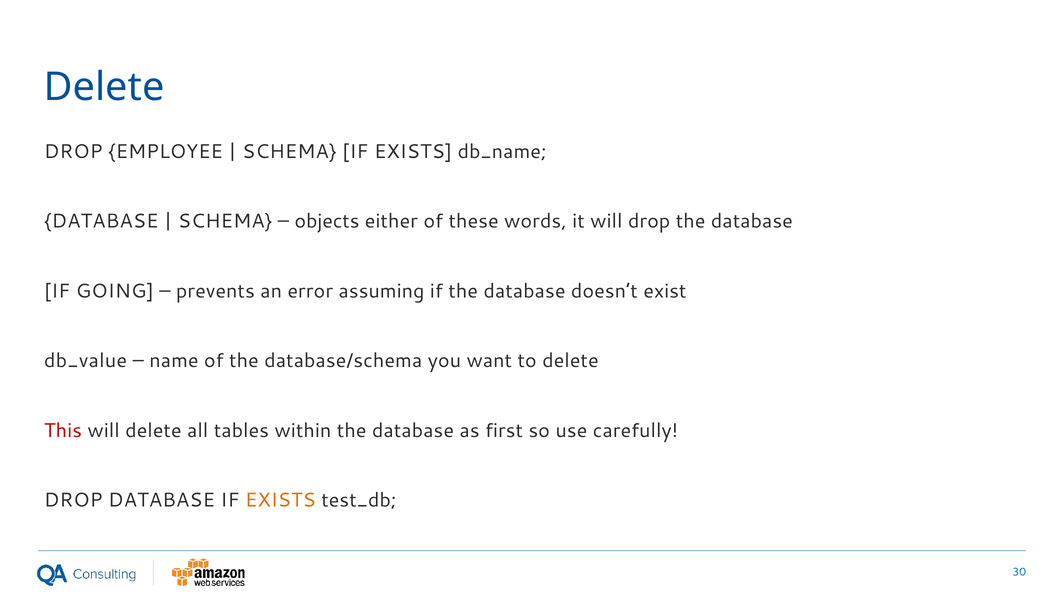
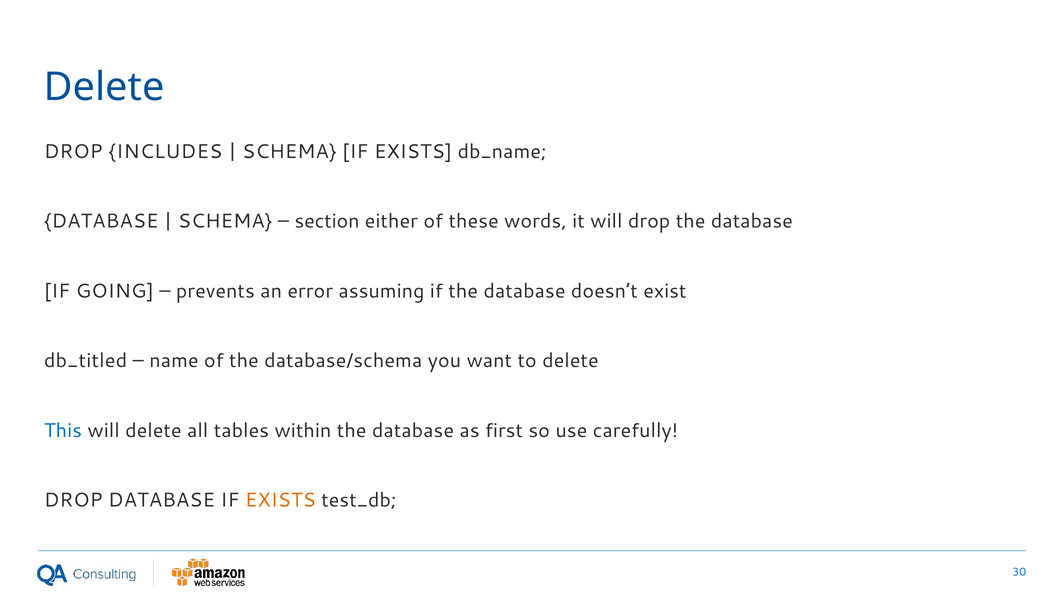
EMPLOYEE: EMPLOYEE -> INCLUDES
objects: objects -> section
db_value: db_value -> db_titled
This colour: red -> blue
